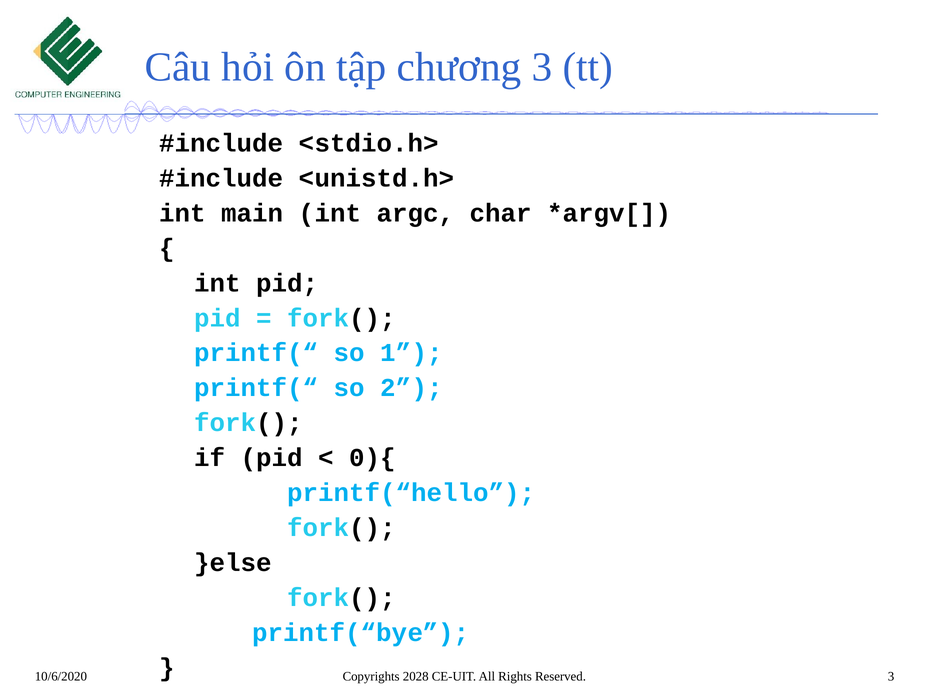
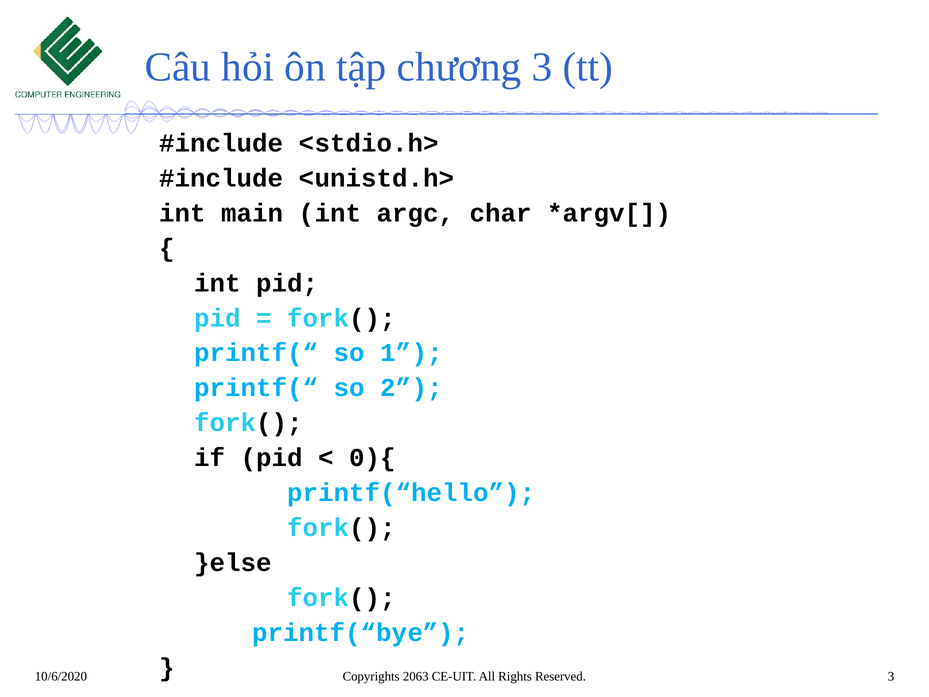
2028: 2028 -> 2063
